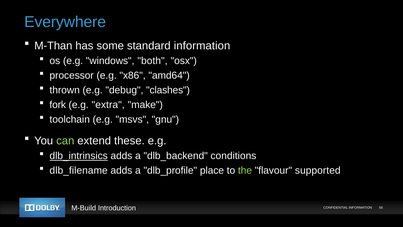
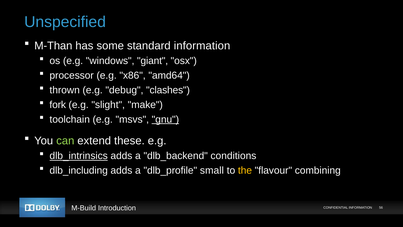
Everywhere: Everywhere -> Unspecified
both: both -> giant
extra: extra -> slight
gnu underline: none -> present
dlb_filename: dlb_filename -> dlb_including
place: place -> small
the colour: light green -> yellow
supported: supported -> combining
